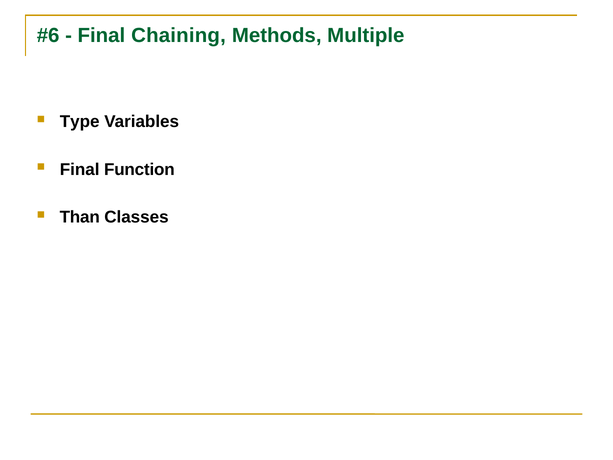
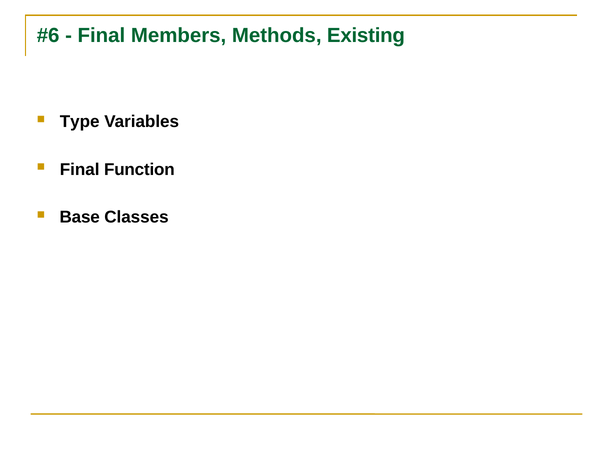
Chaining: Chaining -> Members
Multiple: Multiple -> Existing
Than: Than -> Base
